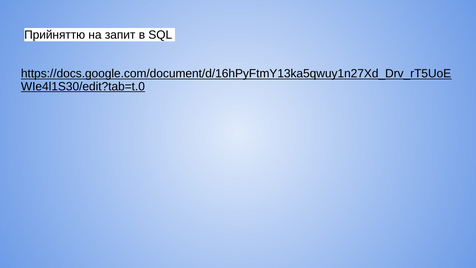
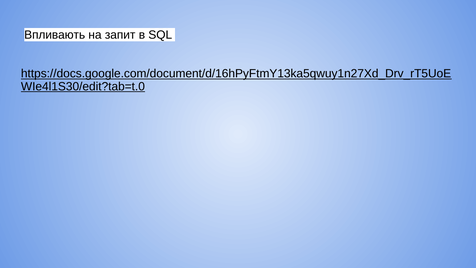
Прийняттю: Прийняттю -> Впливають
